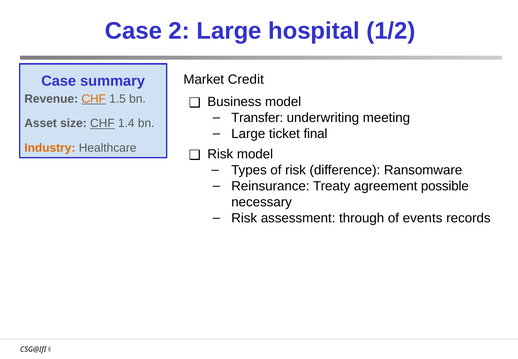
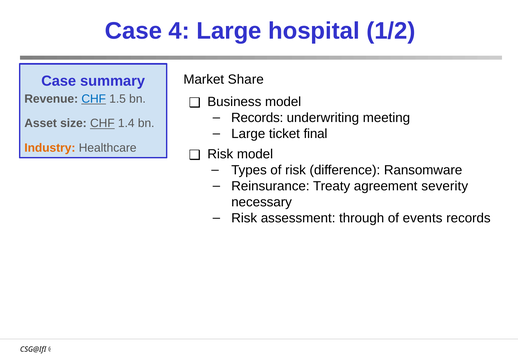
2: 2 -> 4
Credit: Credit -> Share
CHF at (94, 99) colour: orange -> blue
Transfer at (257, 118): Transfer -> Records
possible: possible -> severity
